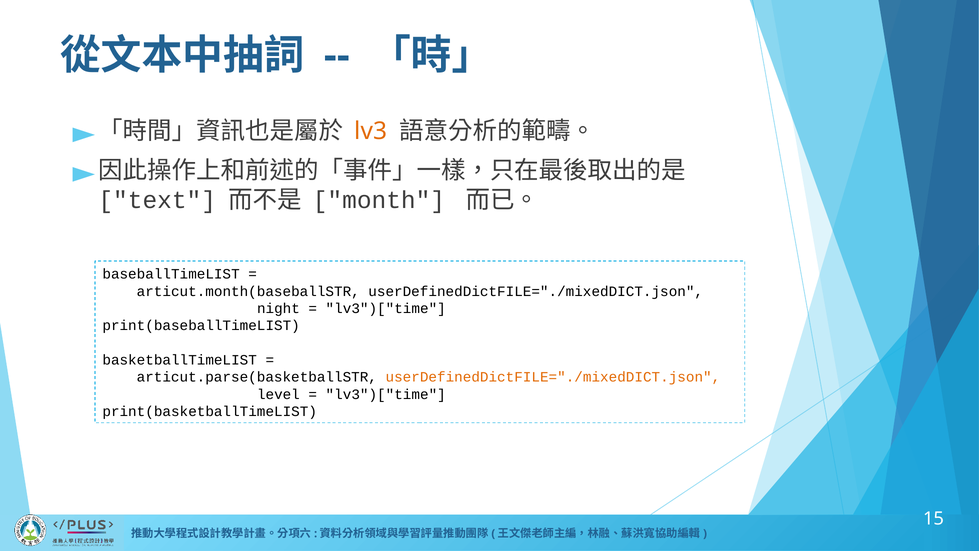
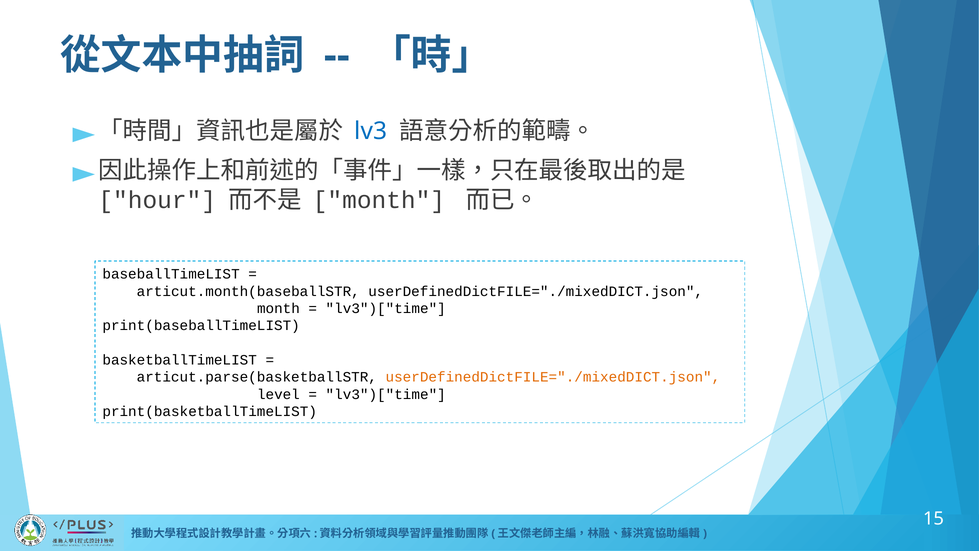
lv3 colour: orange -> blue
text: text -> hour
night at (278, 308): night -> month
